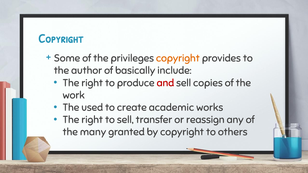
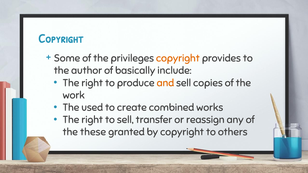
and colour: red -> orange
academic: academic -> combined
many: many -> these
